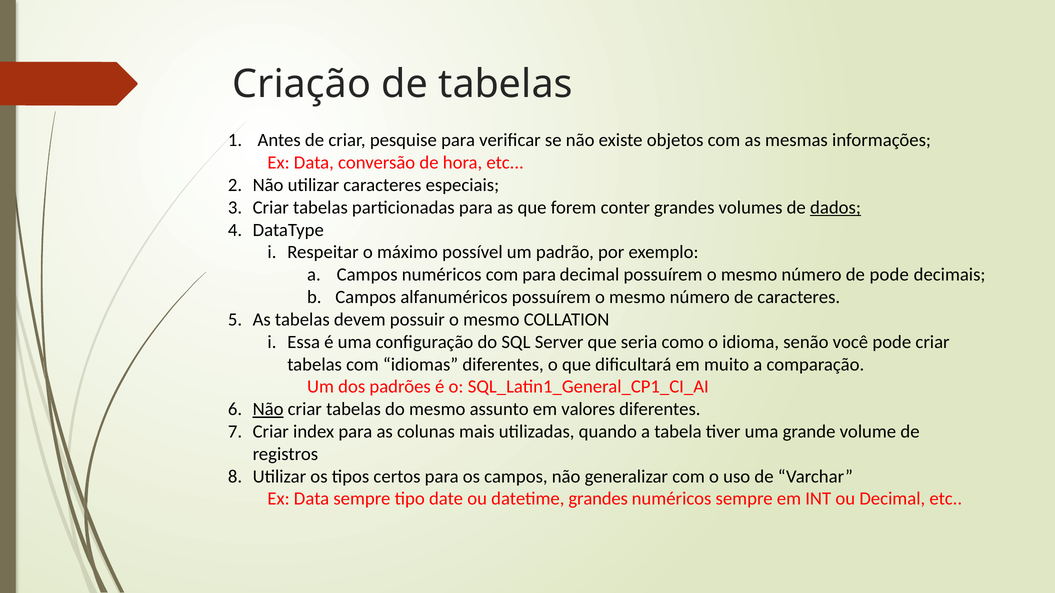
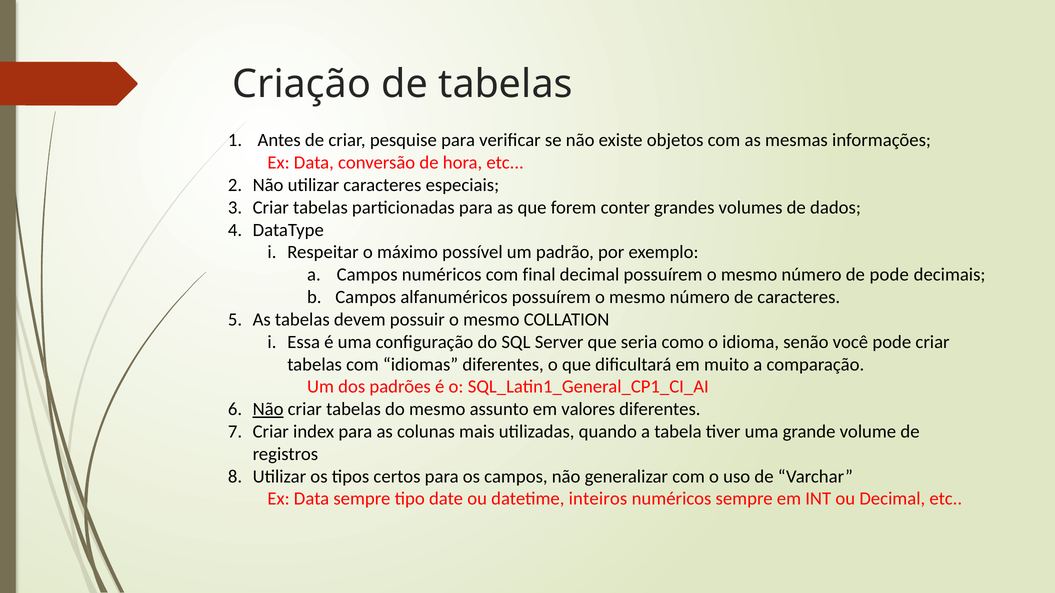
dados underline: present -> none
com para: para -> final
datetime grandes: grandes -> inteiros
